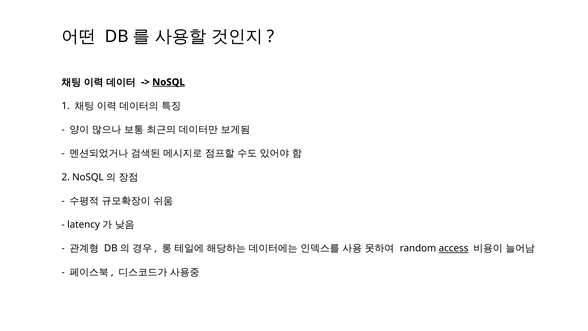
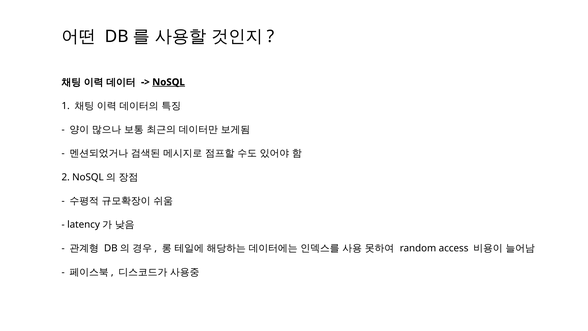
access underline: present -> none
